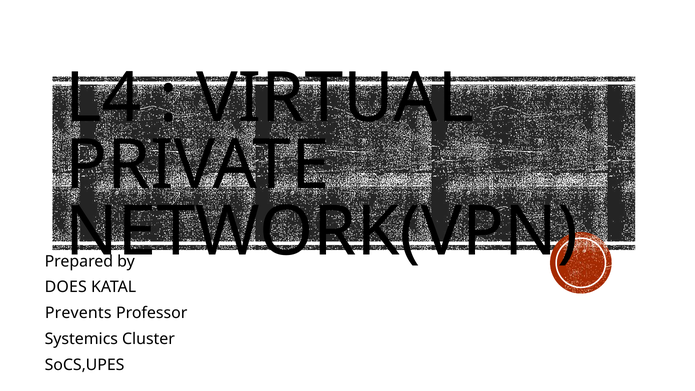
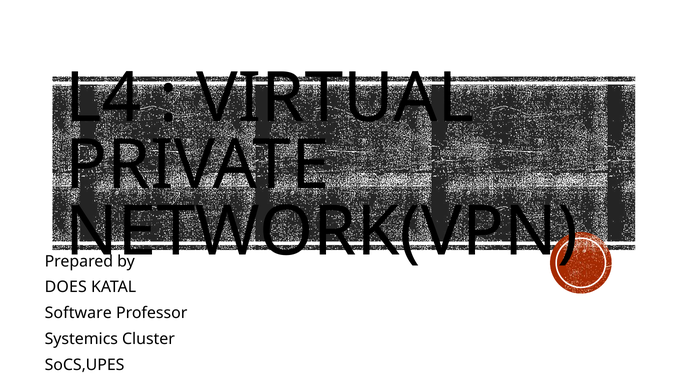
Prevents: Prevents -> Software
